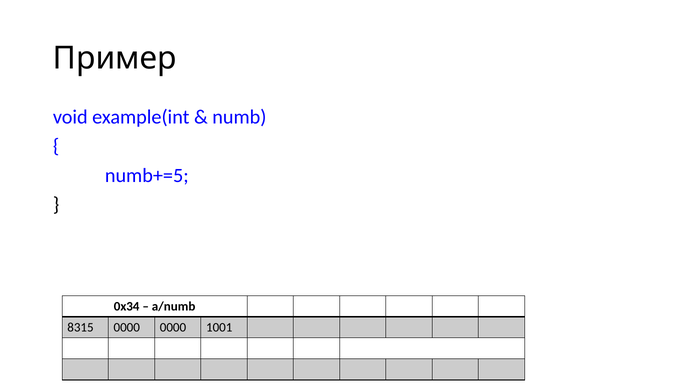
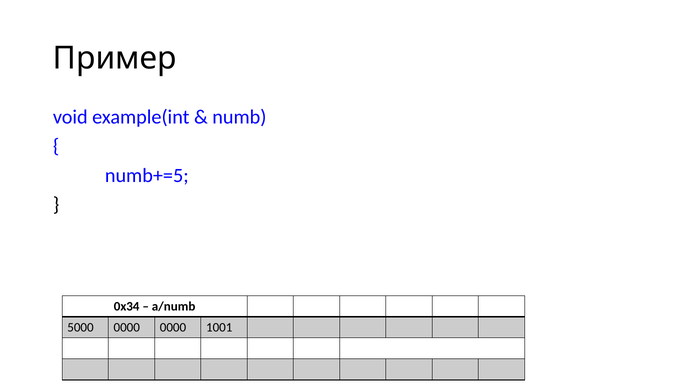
8315: 8315 -> 5000
